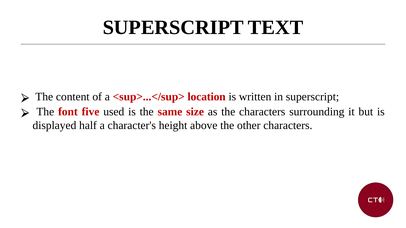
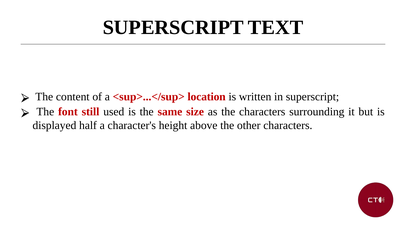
five: five -> still
